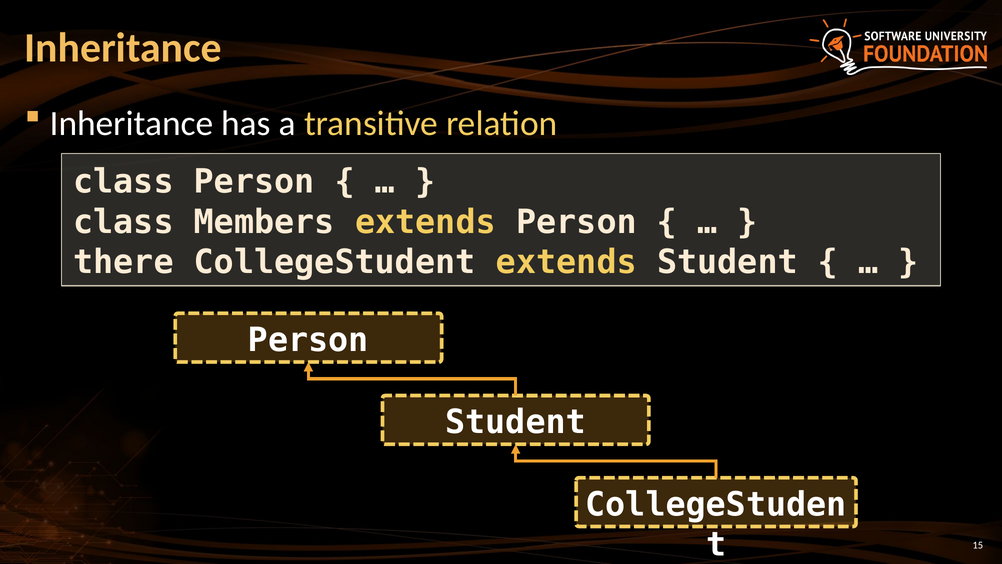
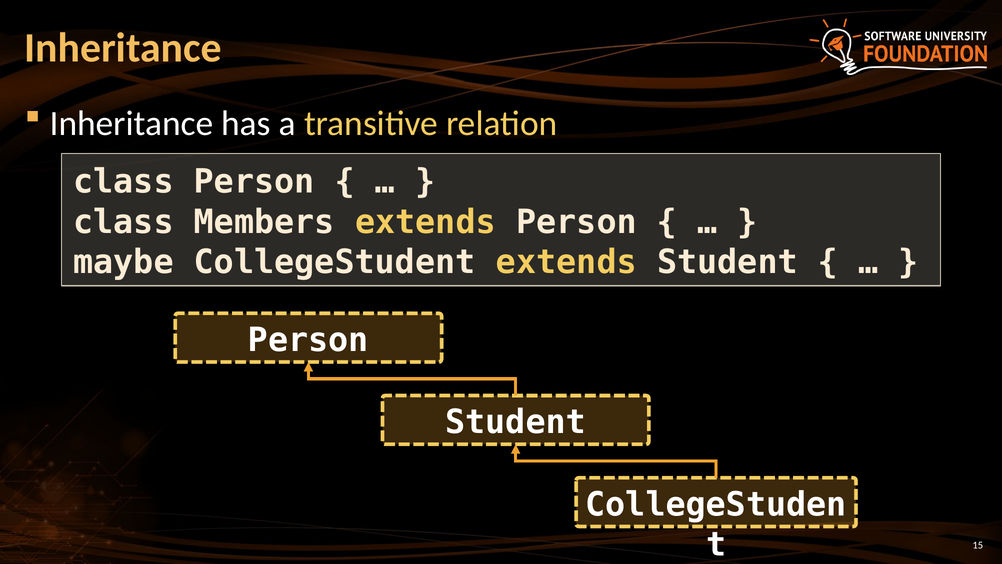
there: there -> maybe
